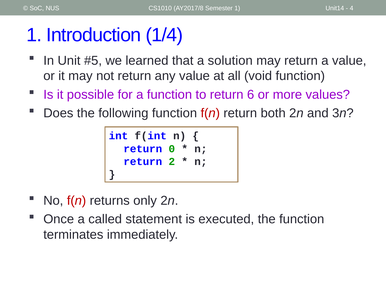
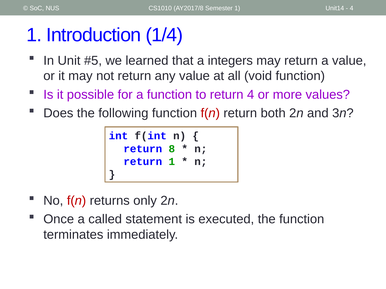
solution: solution -> integers
return 6: 6 -> 4
0: 0 -> 8
return 2: 2 -> 1
